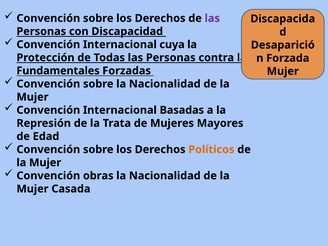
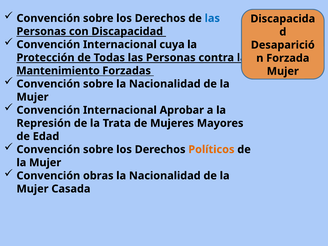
las at (212, 18) colour: purple -> blue
Fundamentales: Fundamentales -> Mantenimiento
Basadas: Basadas -> Aprobar
